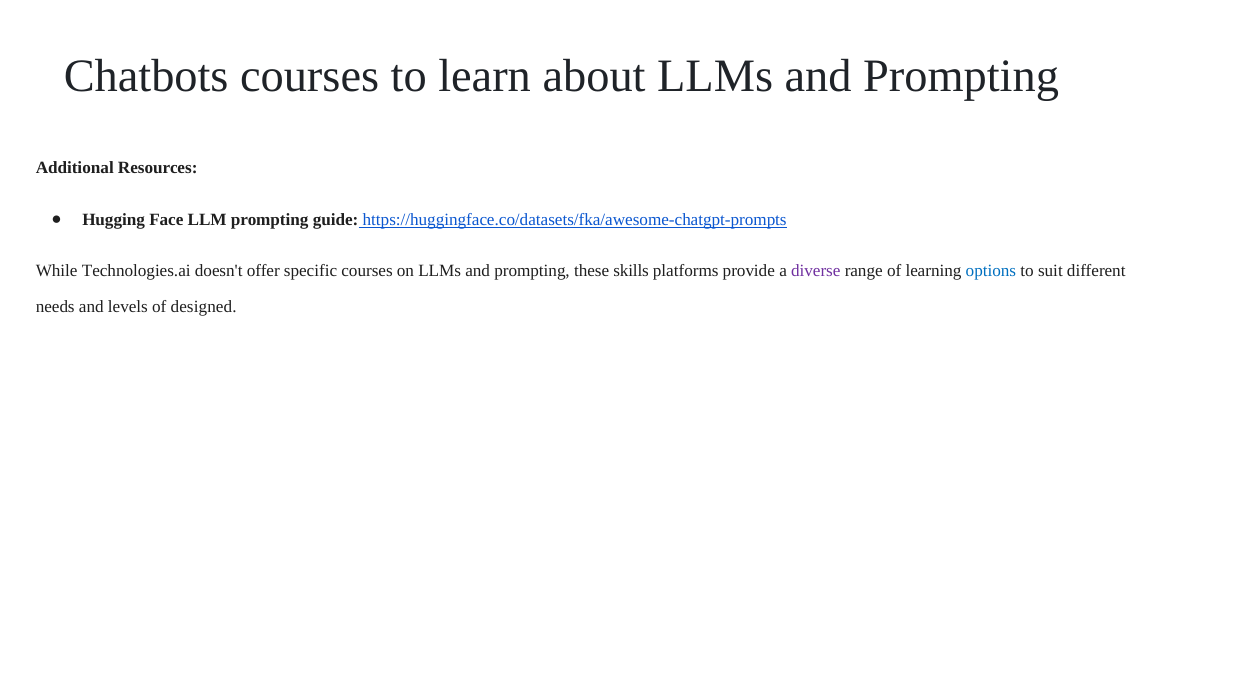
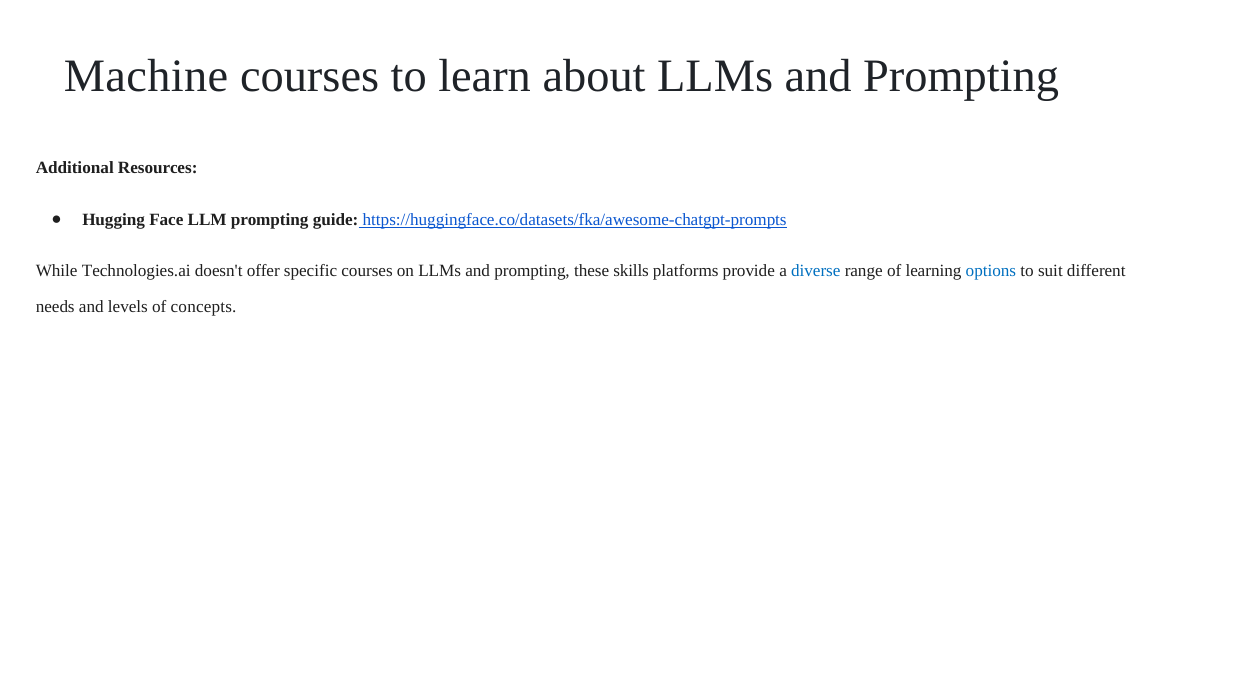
Chatbots: Chatbots -> Machine
diverse colour: purple -> blue
designed: designed -> concepts
